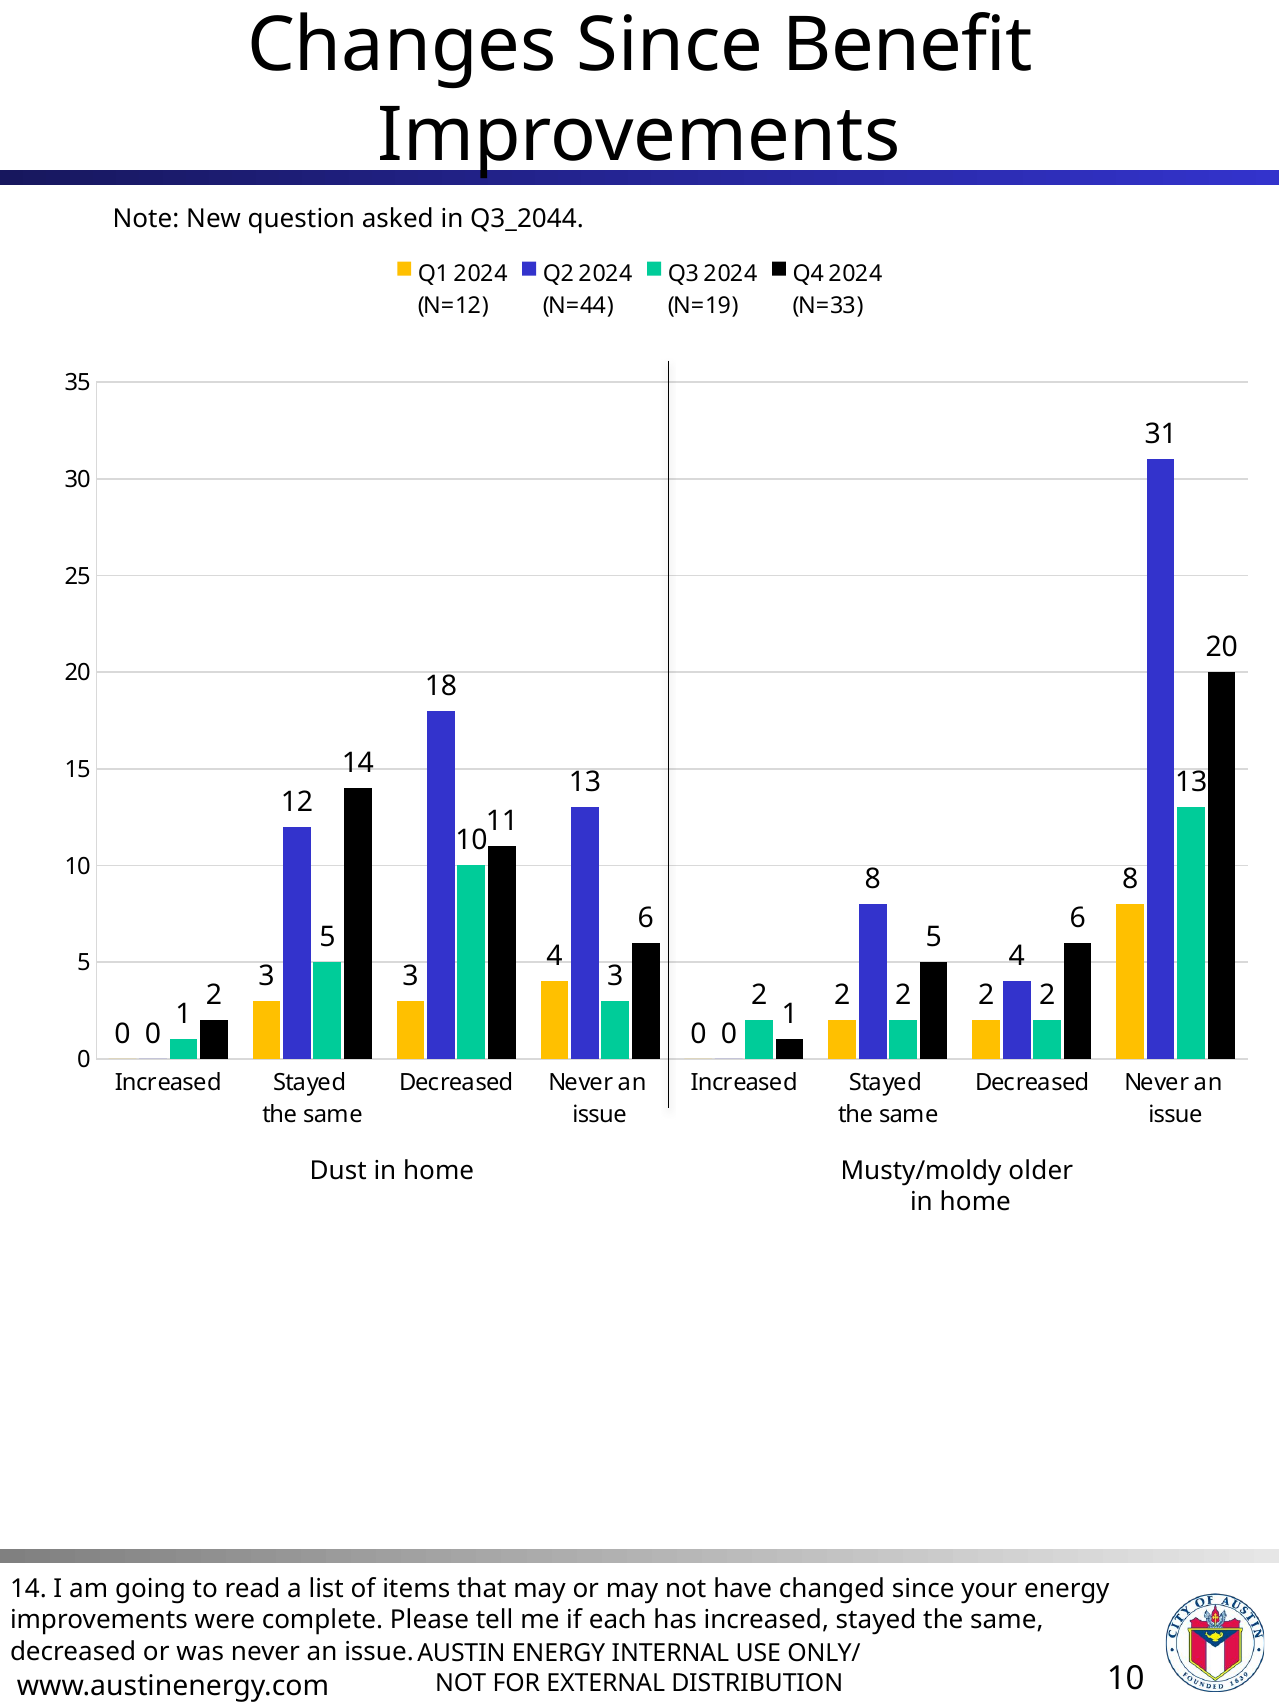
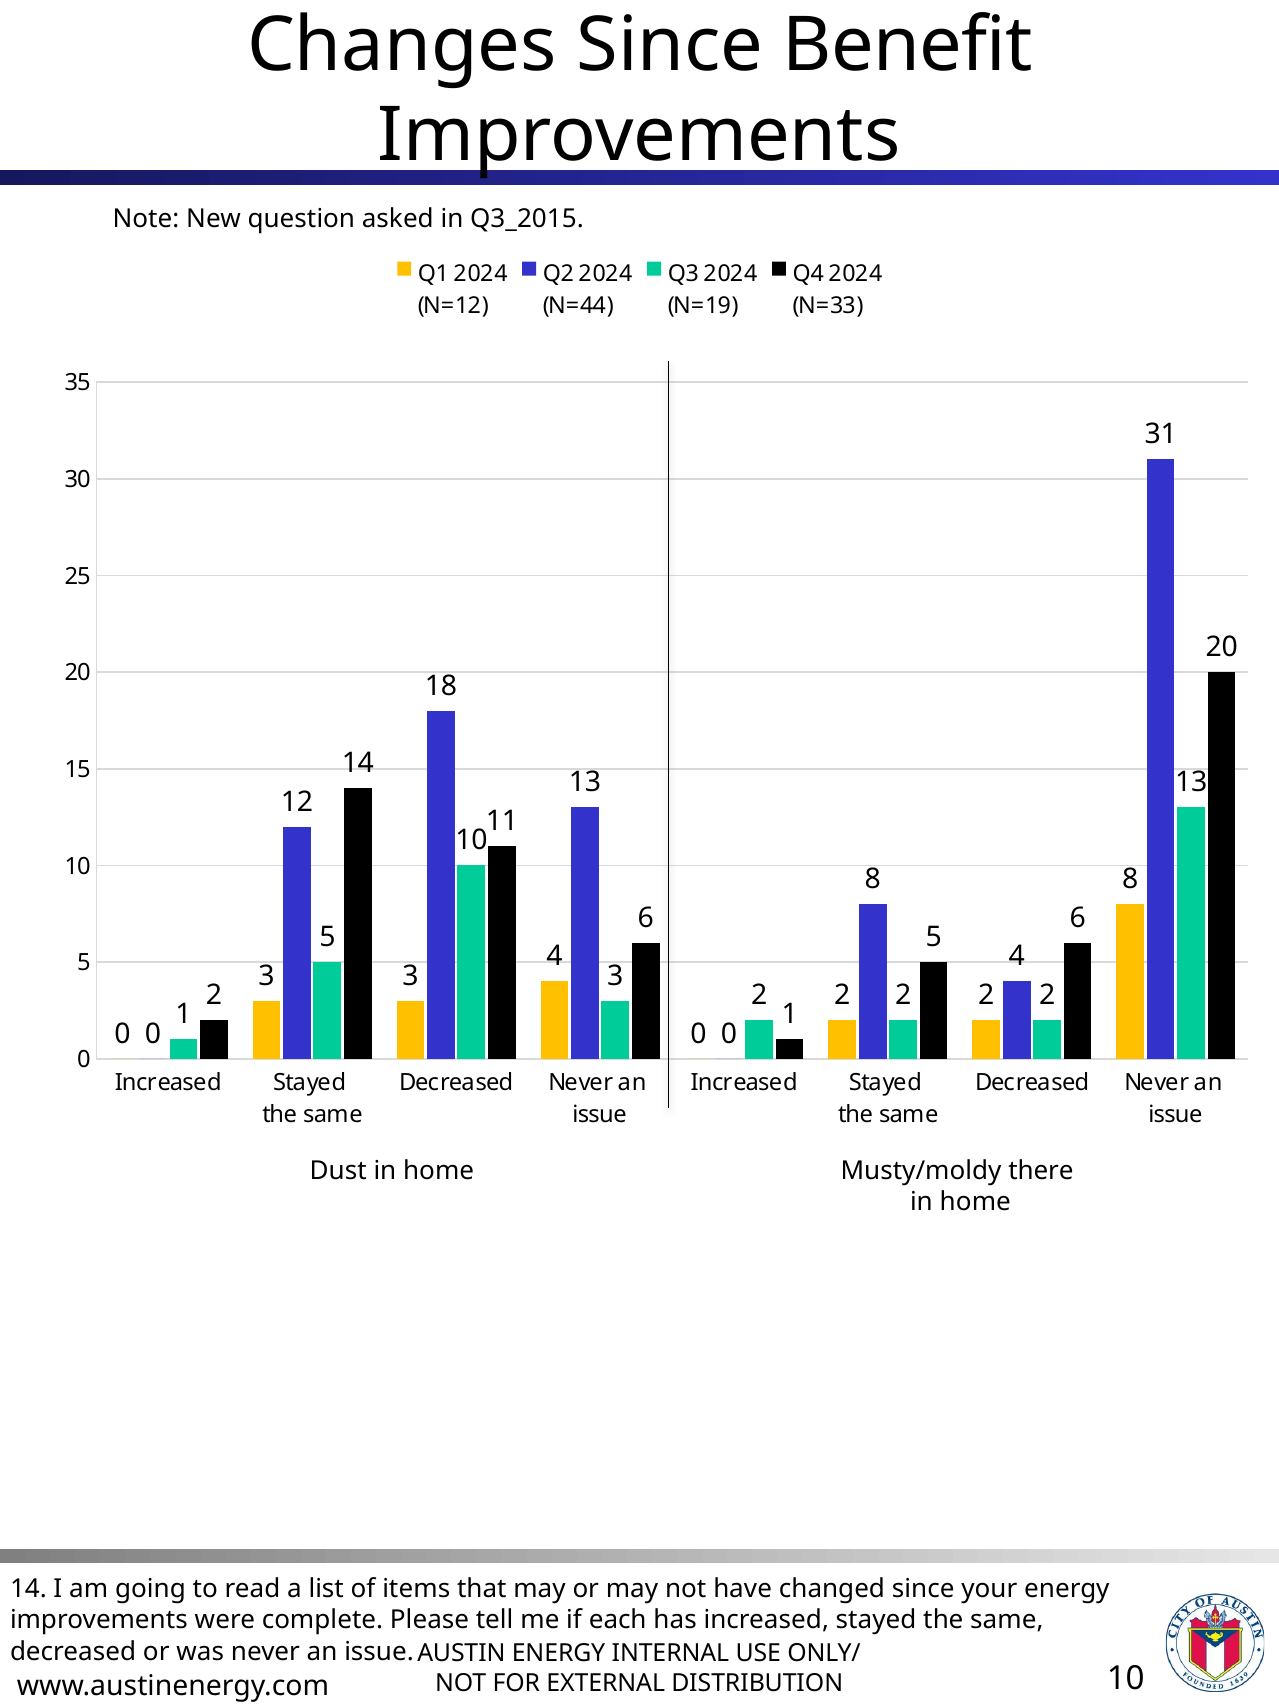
Q3_2044: Q3_2044 -> Q3_2015
older: older -> there
